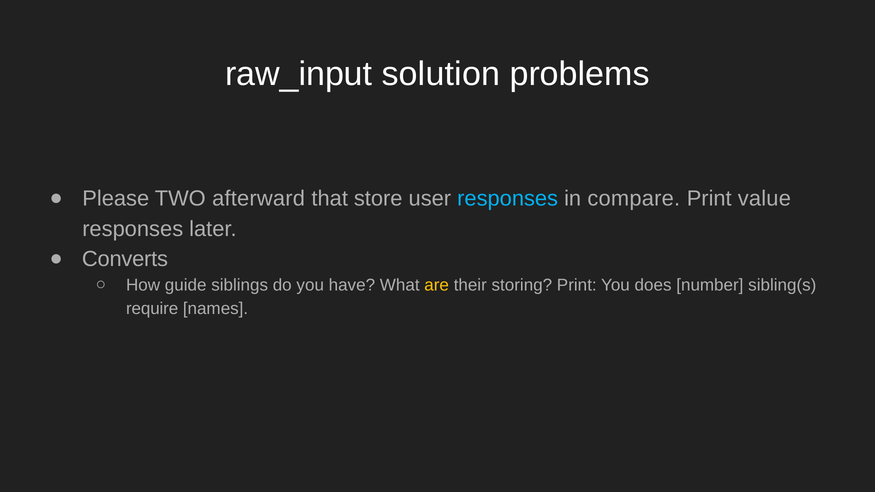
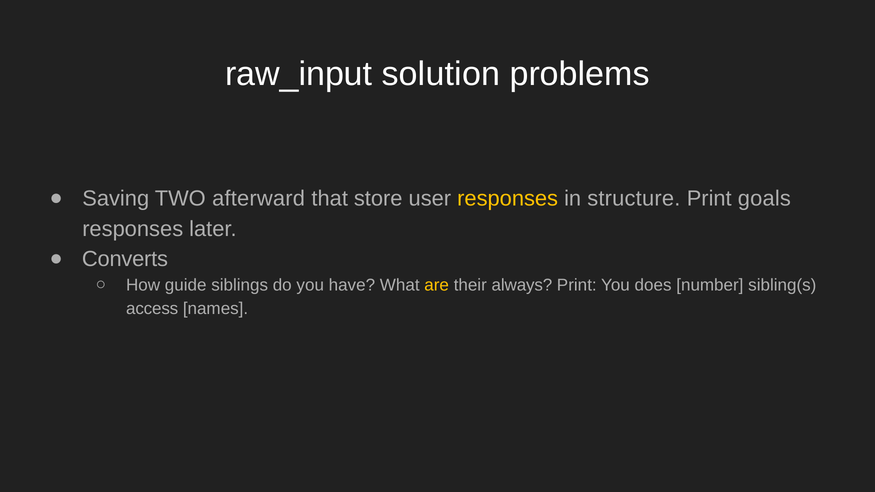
Please: Please -> Saving
responses at (508, 199) colour: light blue -> yellow
compare: compare -> structure
value: value -> goals
storing: storing -> always
require: require -> access
